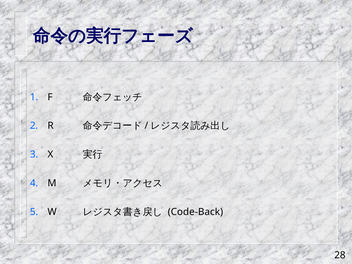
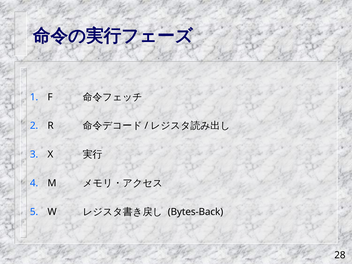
Code-Back: Code-Back -> Bytes-Back
